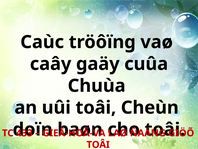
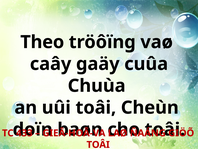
Caùc: Caùc -> Theo
